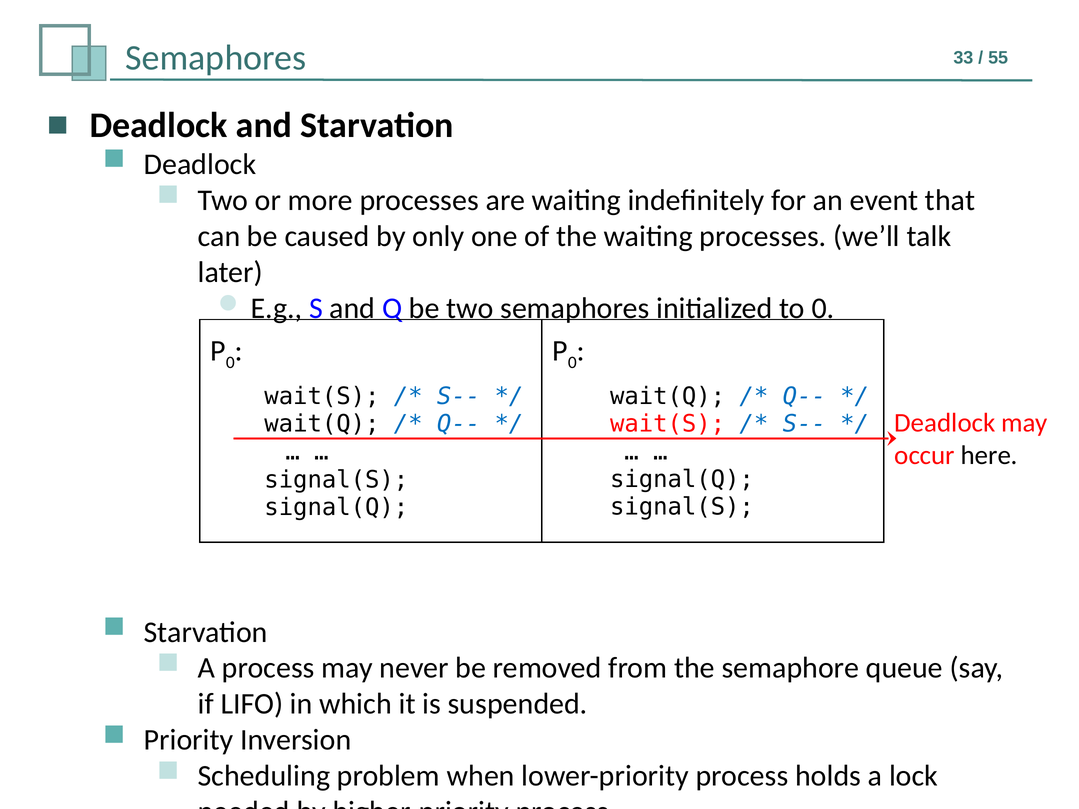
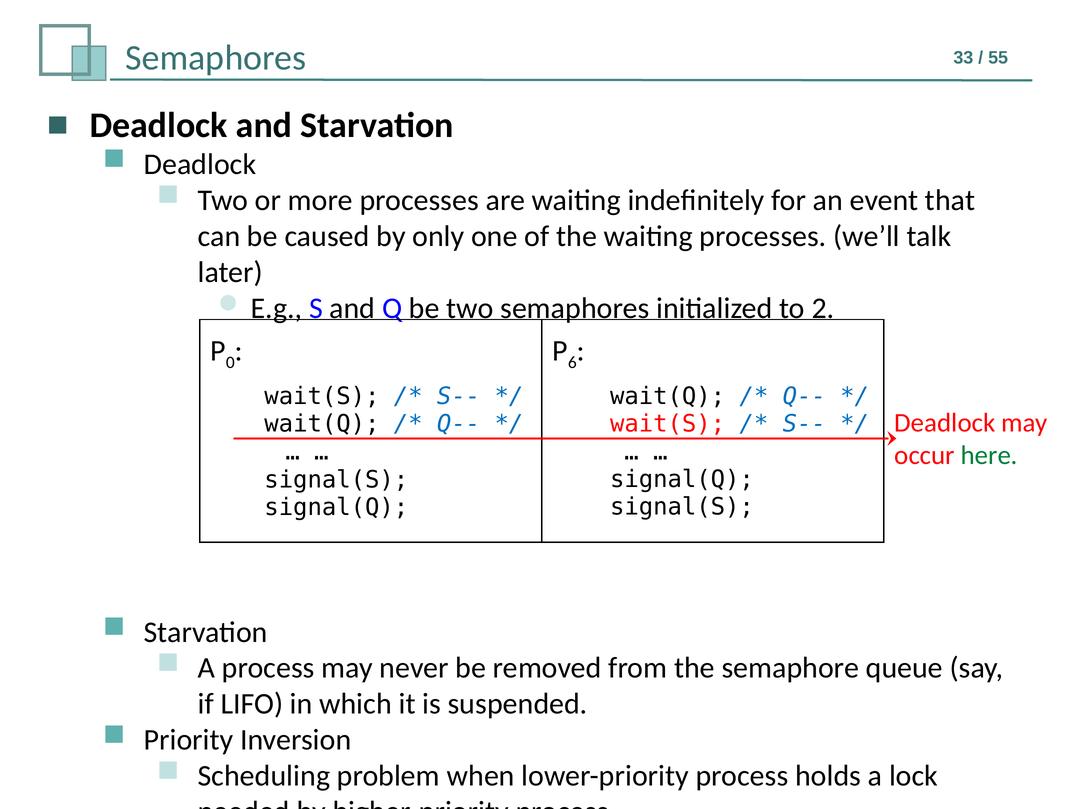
to 0: 0 -> 2
0 at (572, 363): 0 -> 6
here colour: black -> green
